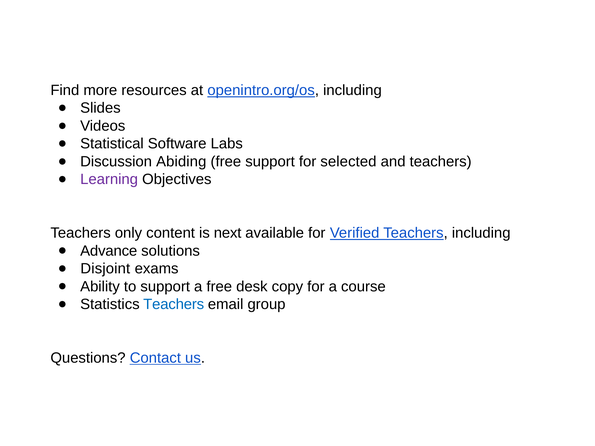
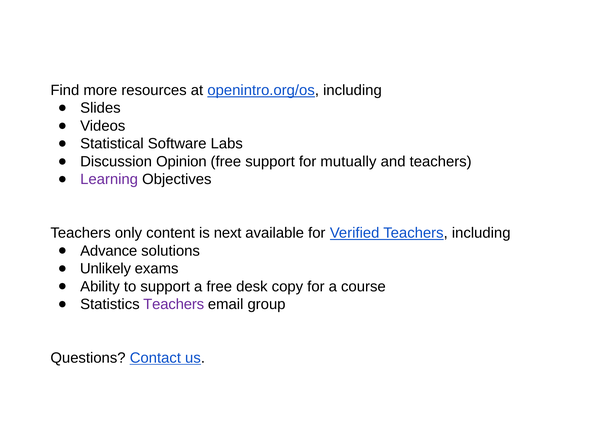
Abiding: Abiding -> Opinion
selected: selected -> mutually
Disjoint: Disjoint -> Unlikely
Teachers at (174, 304) colour: blue -> purple
